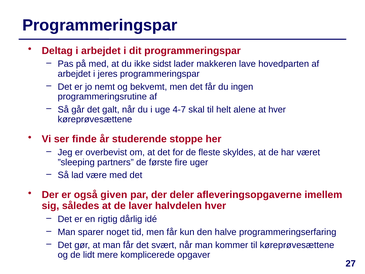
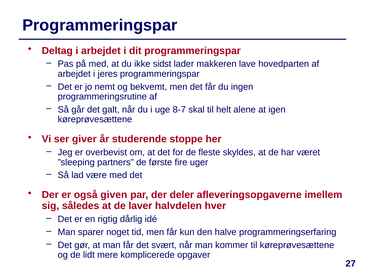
4-7: 4-7 -> 8-7
at hver: hver -> igen
finde: finde -> giver
